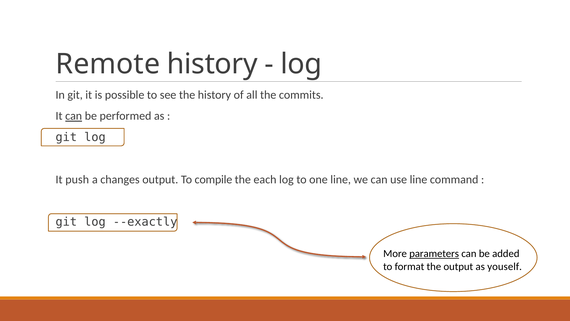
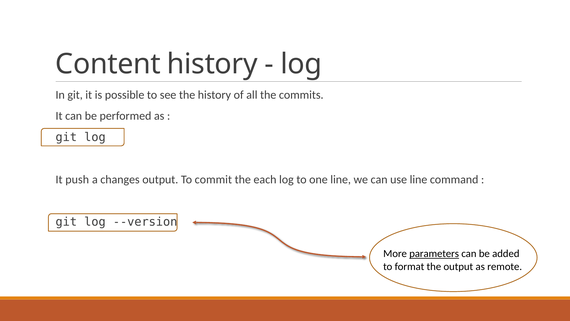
Remote: Remote -> Content
can at (74, 116) underline: present -> none
compile: compile -> commit
--exactly: --exactly -> --version
youself: youself -> remote
